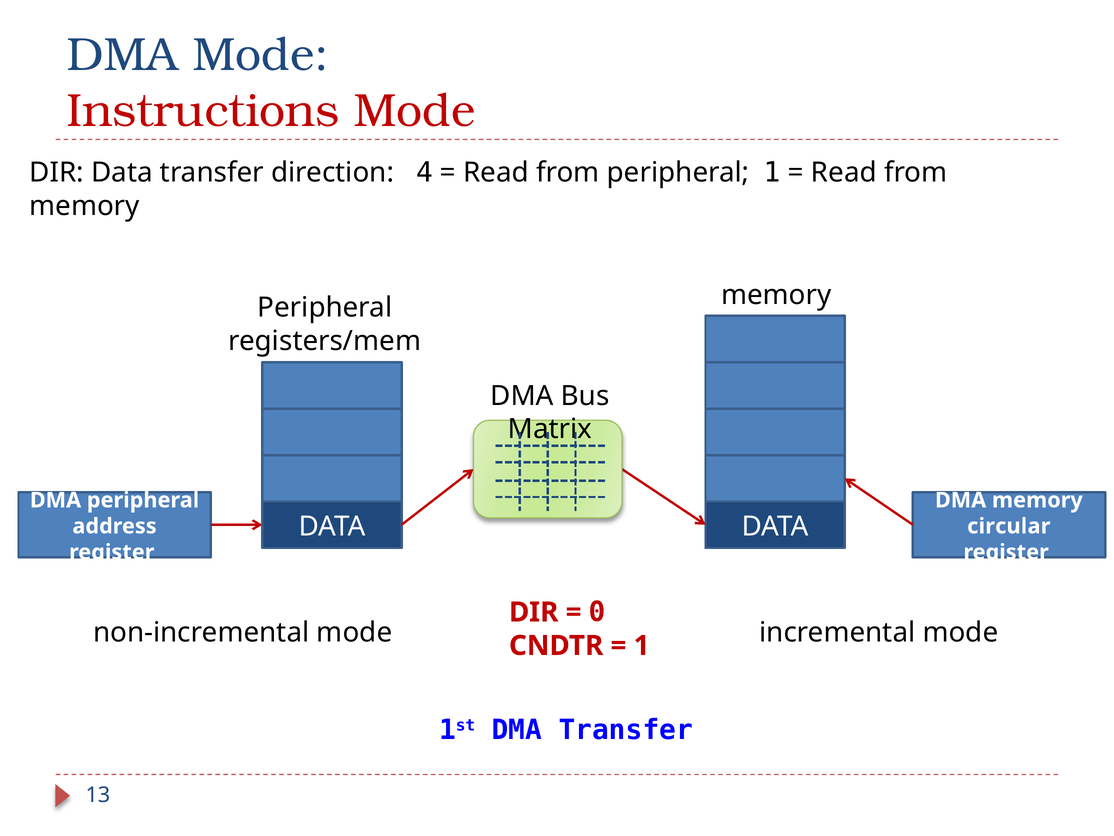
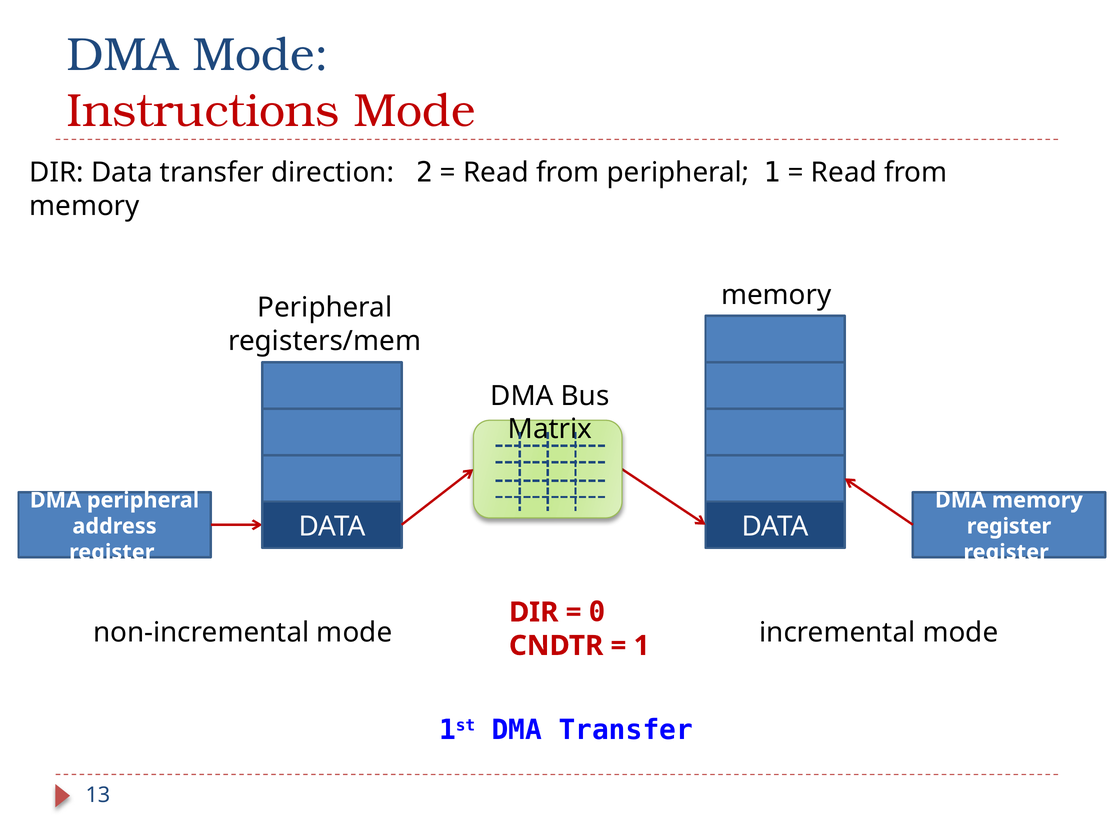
4: 4 -> 2
circular at (1009, 526): circular -> register
